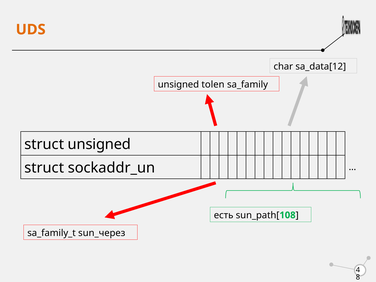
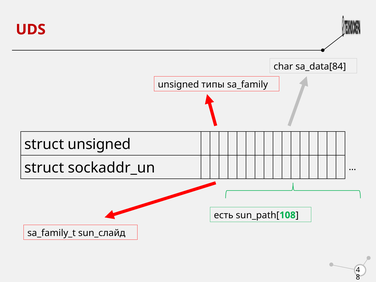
UDS colour: orange -> red
sa_data[12: sa_data[12 -> sa_data[84
tolen: tolen -> типы
sun_через: sun_через -> sun_слайд
